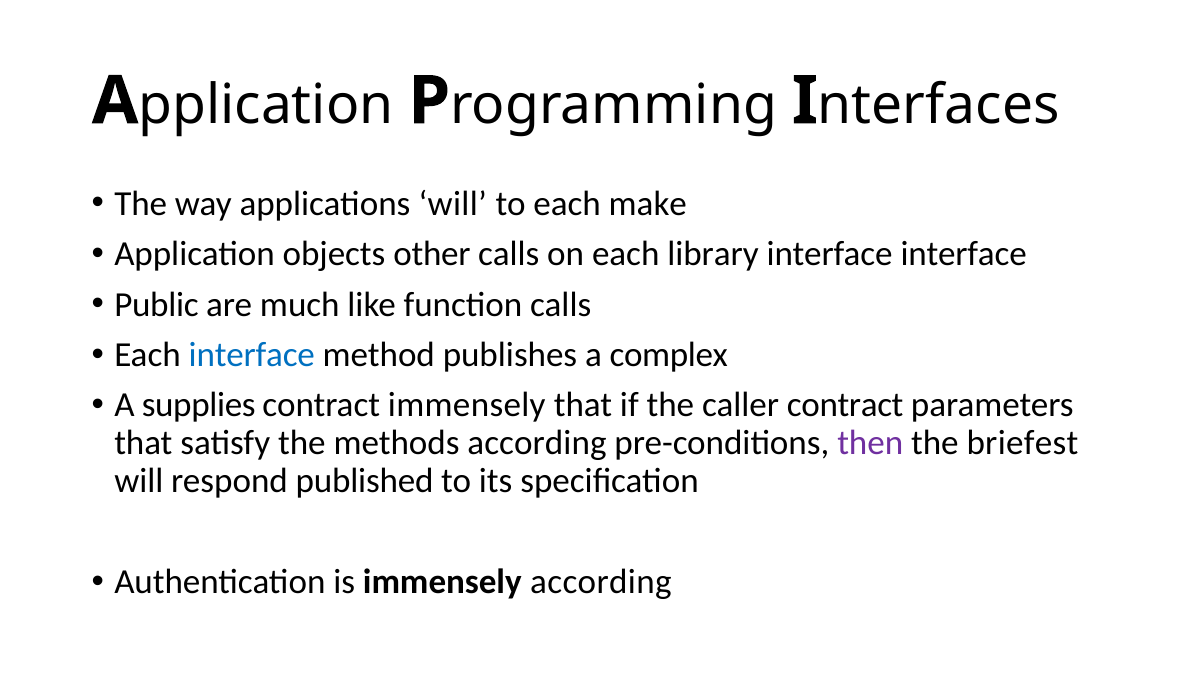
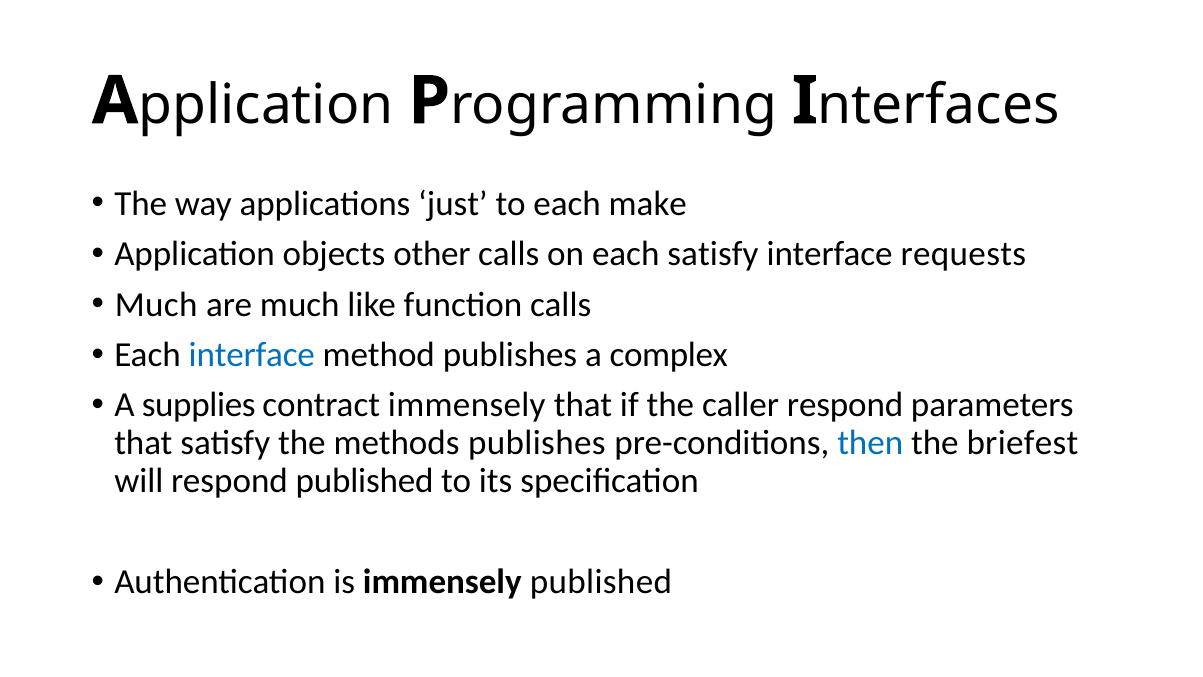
applications will: will -> just
each library: library -> satisfy
interface interface: interface -> requests
Public at (156, 304): Public -> Much
caller contract: contract -> respond
methods according: according -> publishes
then colour: purple -> blue
immensely according: according -> published
